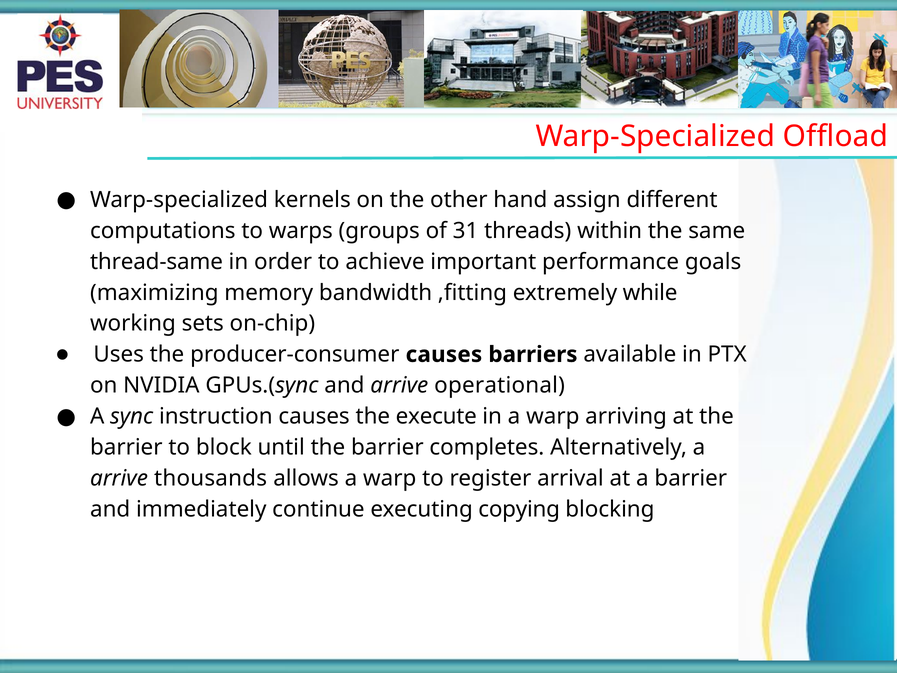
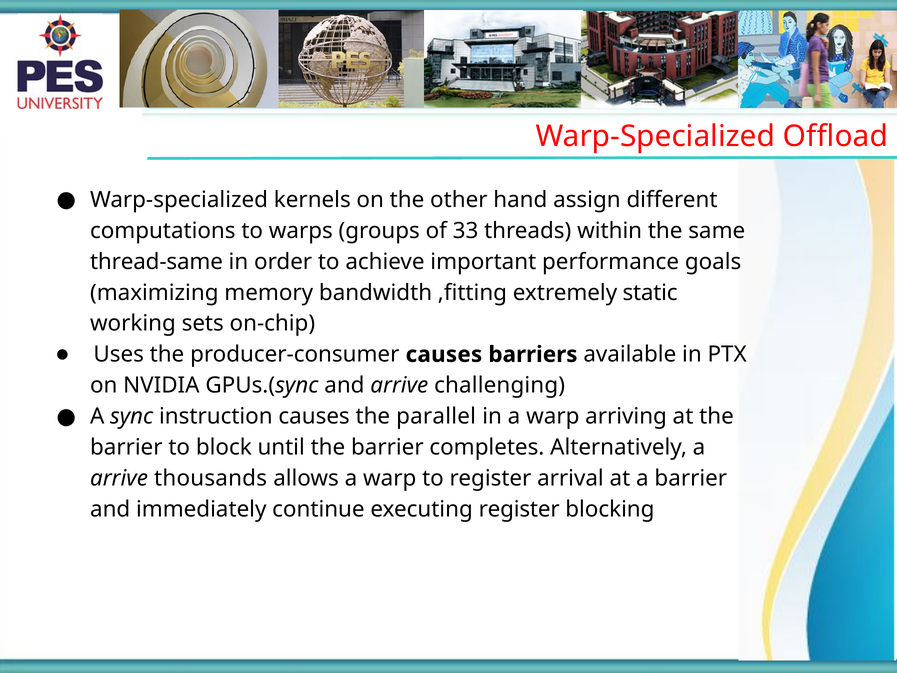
31: 31 -> 33
while: while -> static
operational: operational -> challenging
execute: execute -> parallel
executing copying: copying -> register
